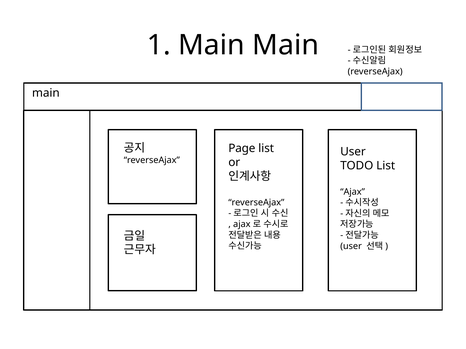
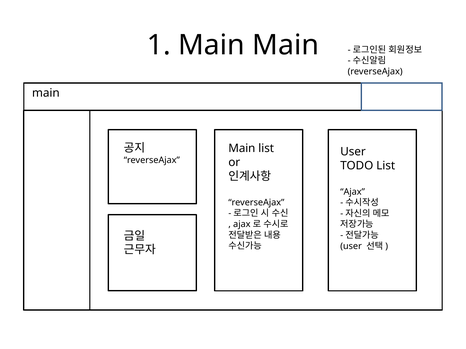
Page at (242, 149): Page -> Main
